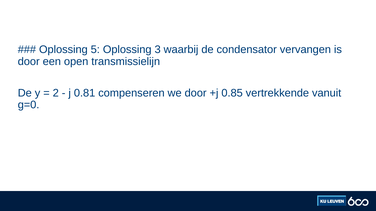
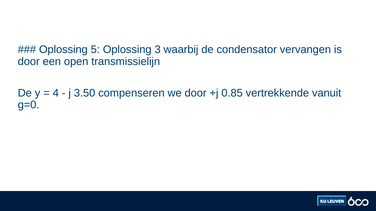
2: 2 -> 4
0.81: 0.81 -> 3.50
